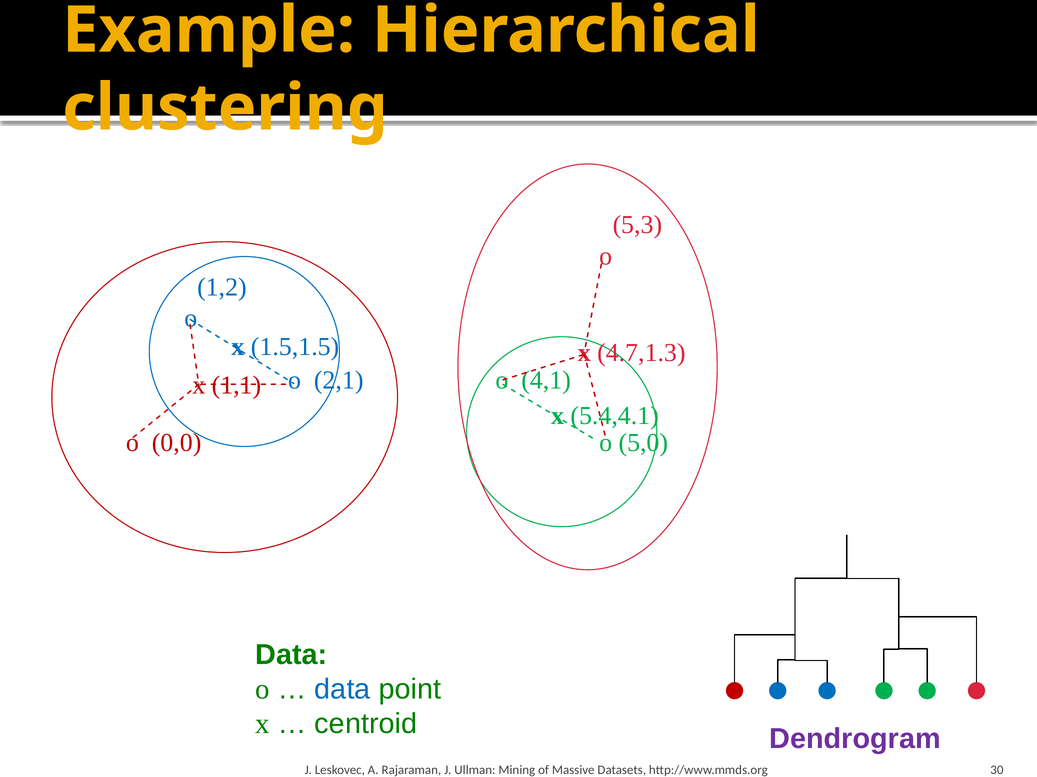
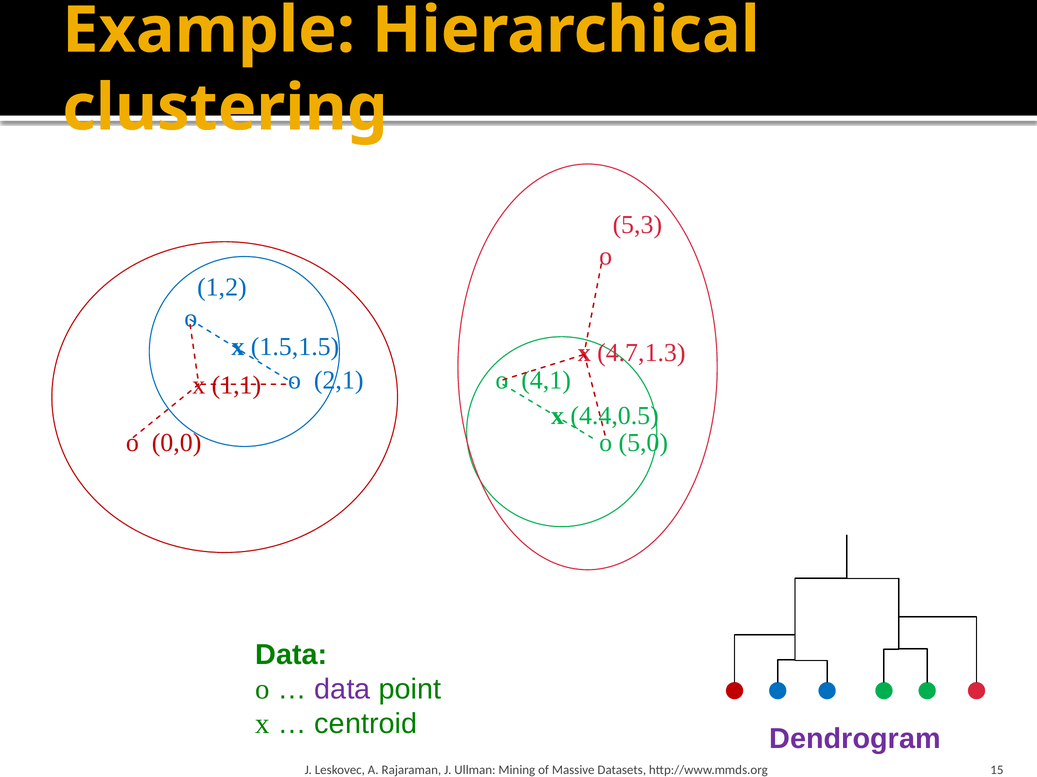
5.4,4.1: 5.4,4.1 -> 4.4,0.5
data at (342, 690) colour: blue -> purple
30: 30 -> 15
